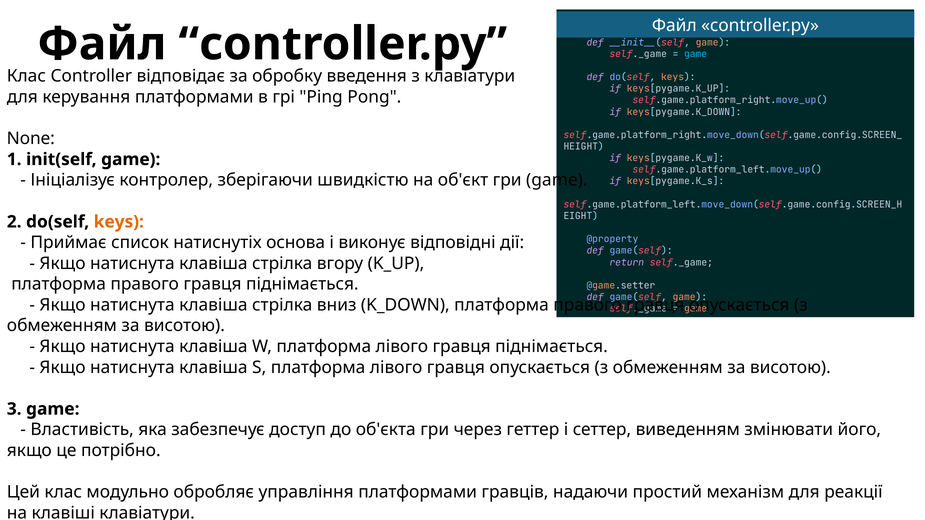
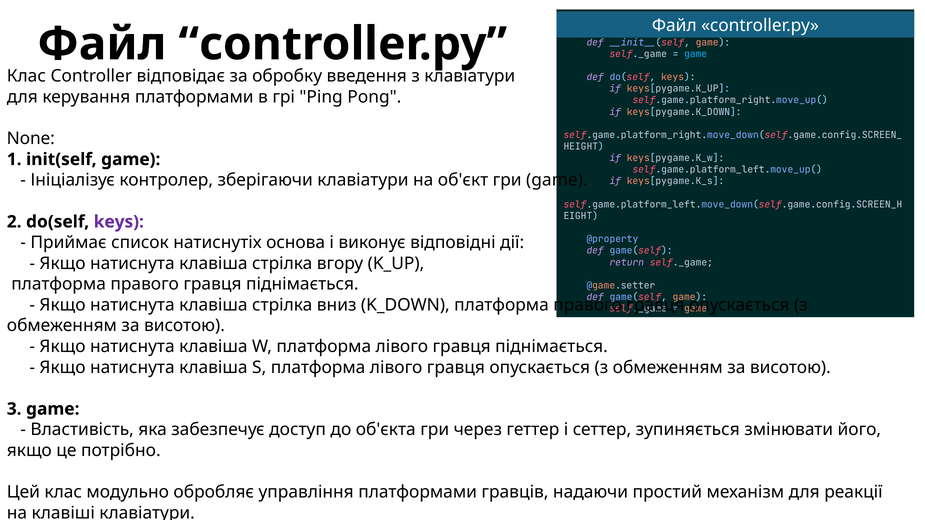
зберігаючи швидкістю: швидкістю -> клавіатури
keys at (119, 222) colour: orange -> purple
виведенням: виведенням -> зупиняється
